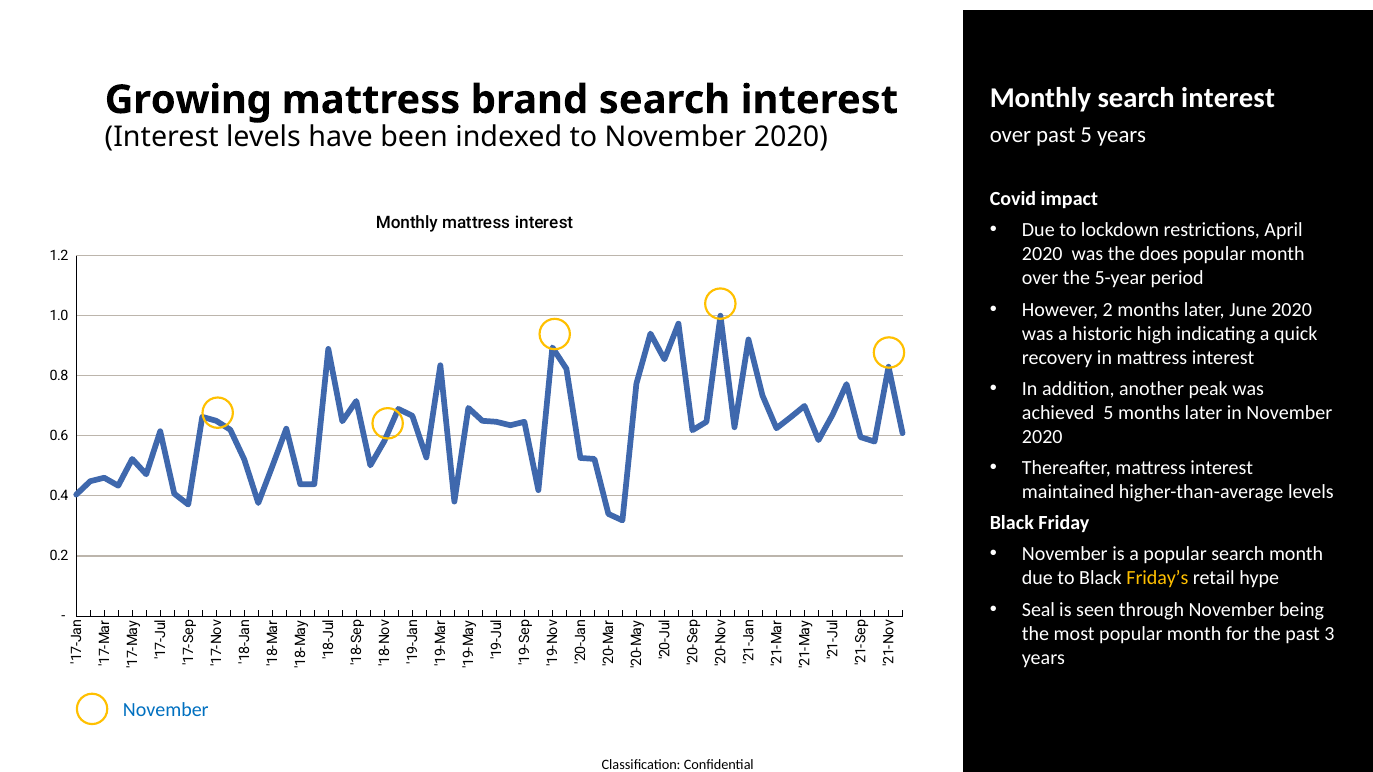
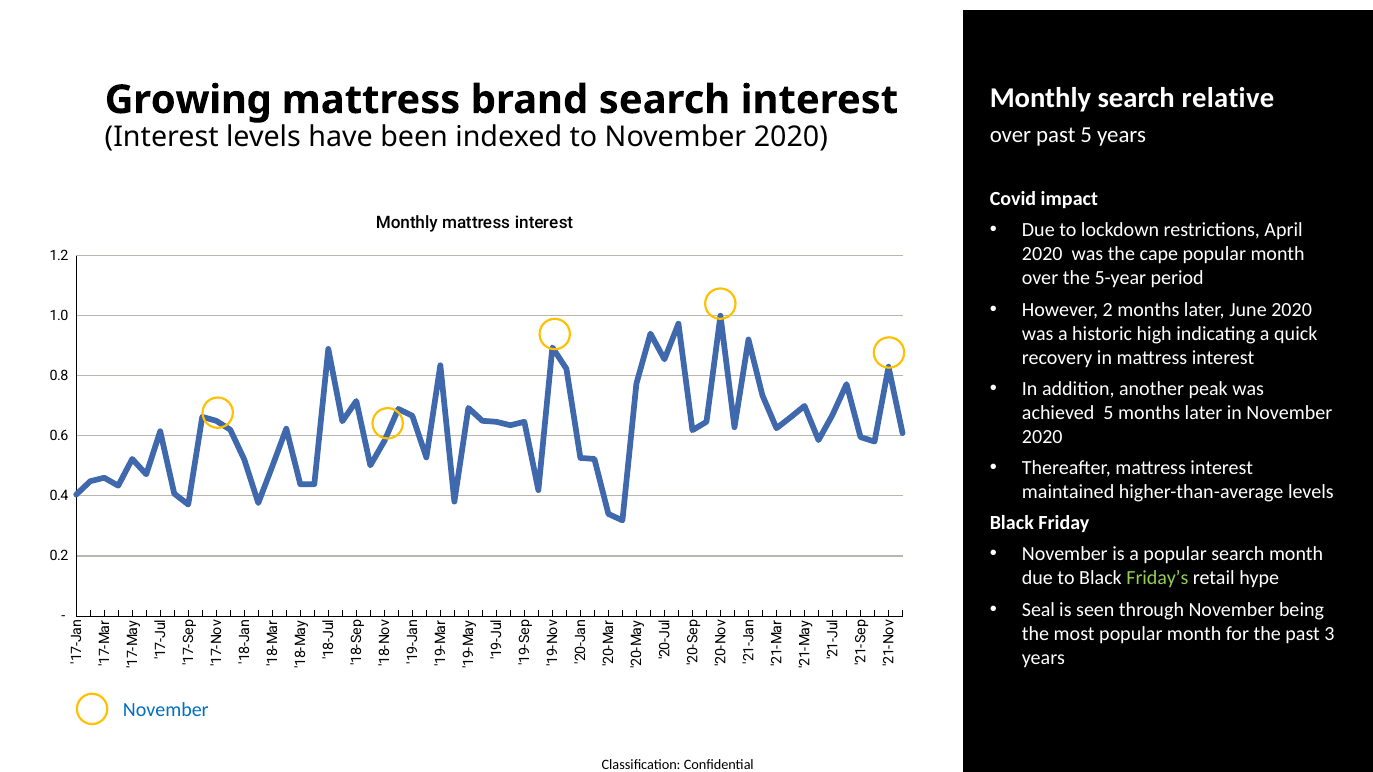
Monthly search interest: interest -> relative
does: does -> cape
Friday’s colour: yellow -> light green
